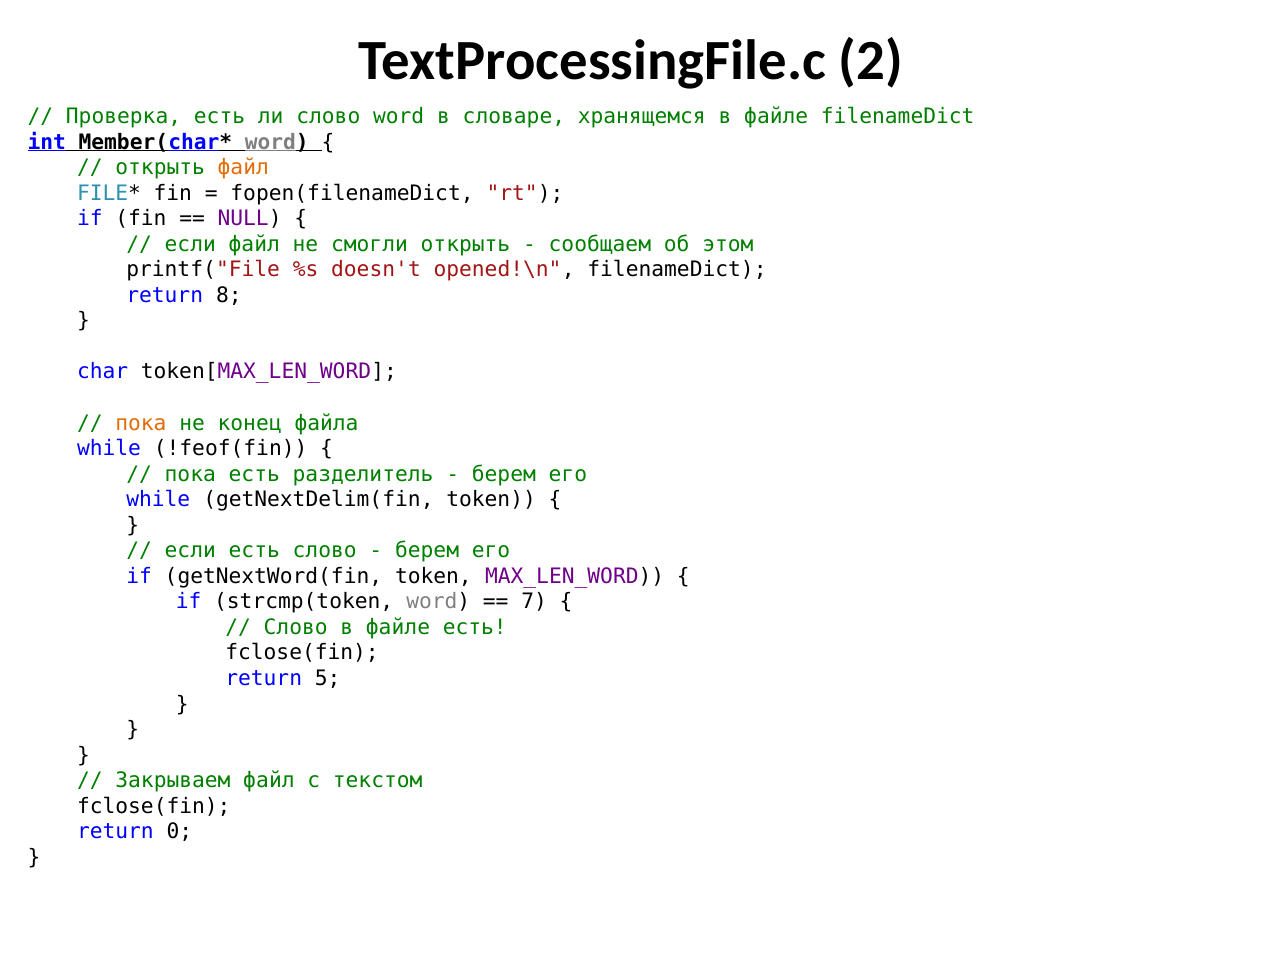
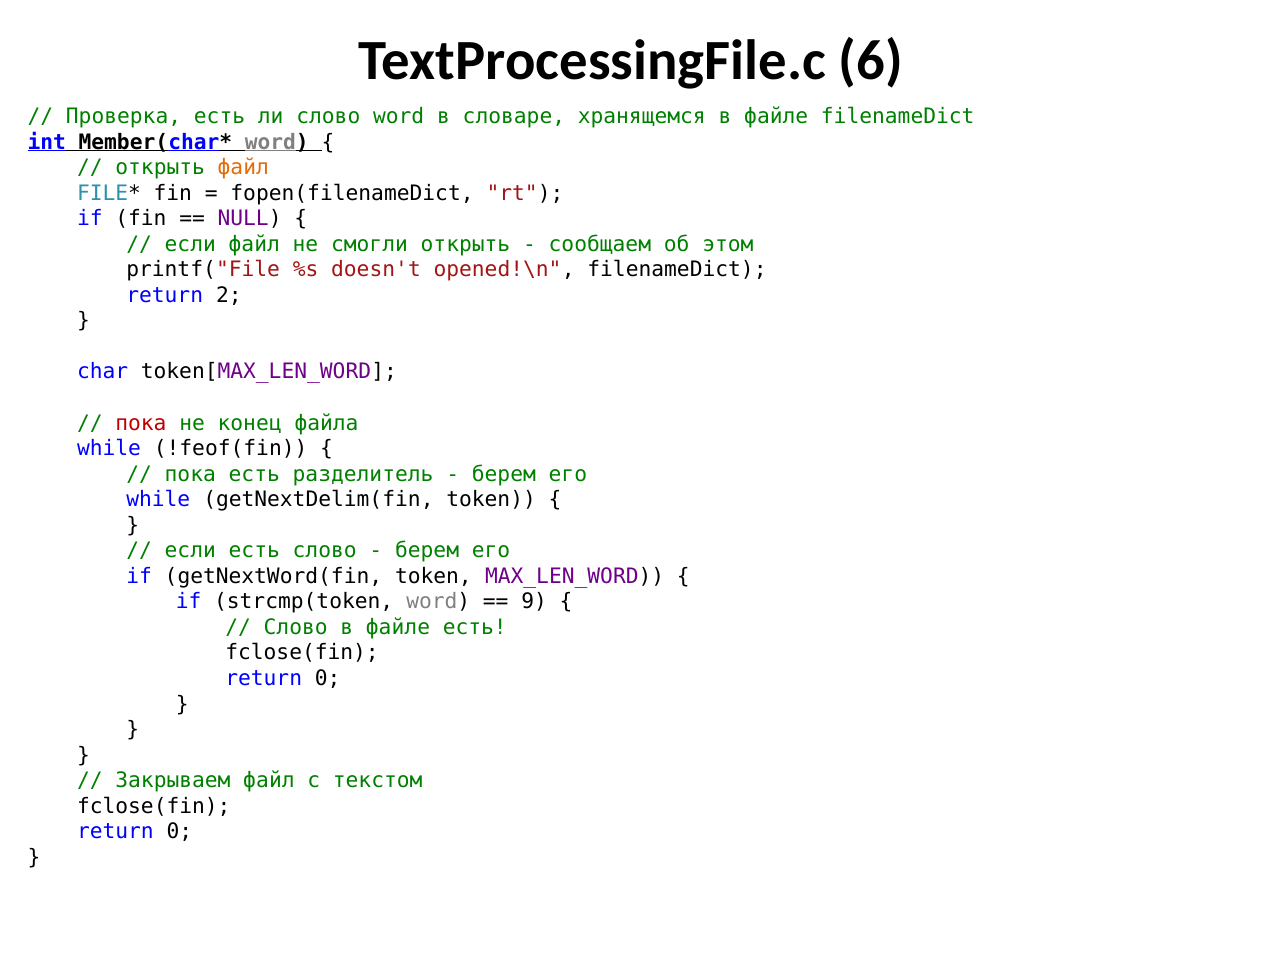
2: 2 -> 6
8: 8 -> 2
пока at (141, 423) colour: orange -> red
7: 7 -> 9
5 at (328, 678): 5 -> 0
